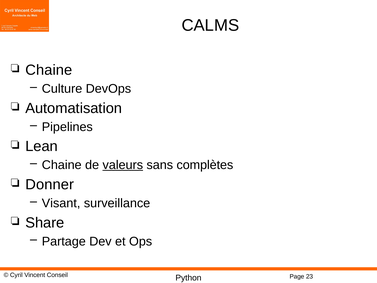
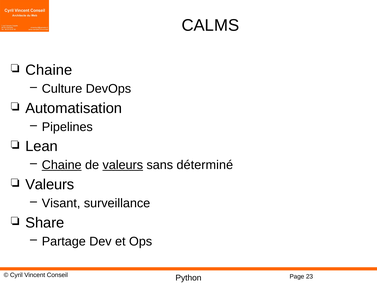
Chaine at (62, 165) underline: none -> present
complètes: complètes -> déterminé
Donner at (50, 184): Donner -> Valeurs
